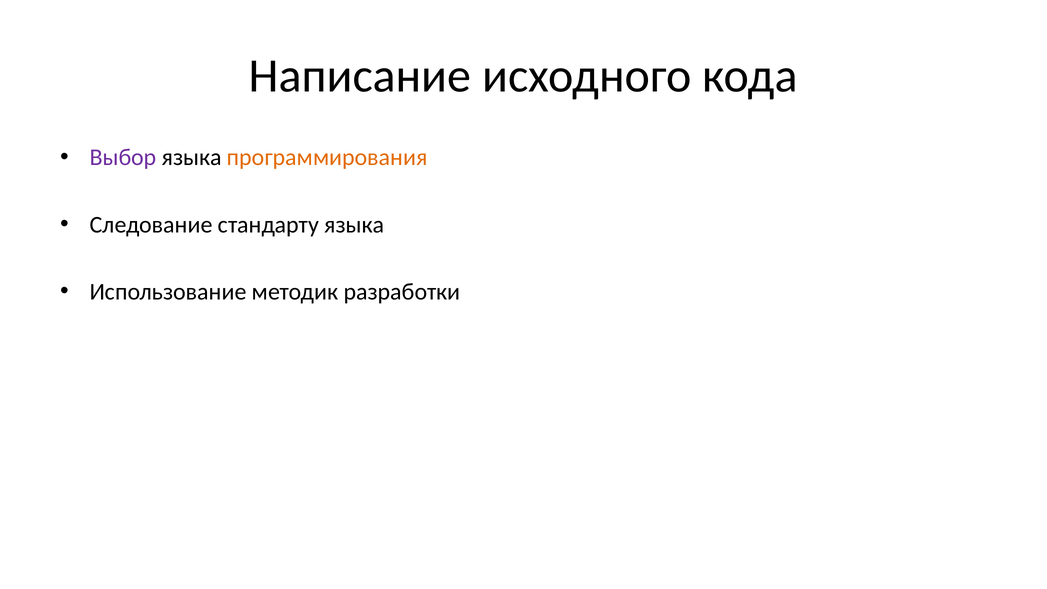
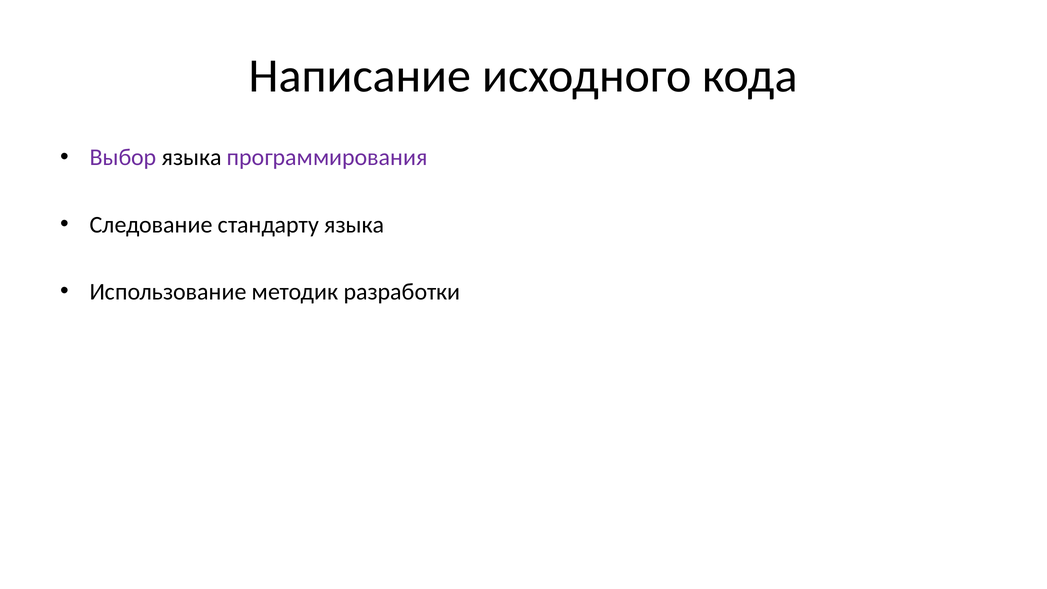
программирования colour: orange -> purple
